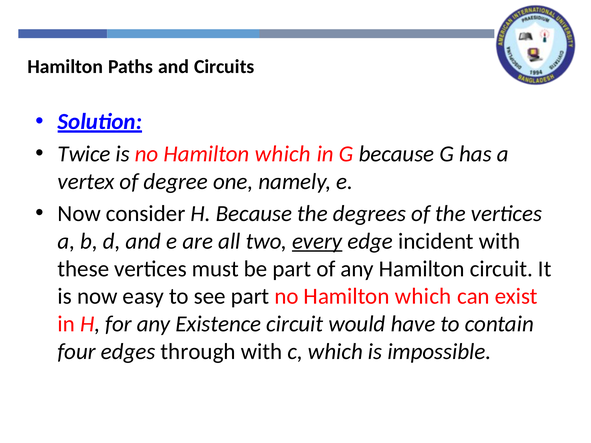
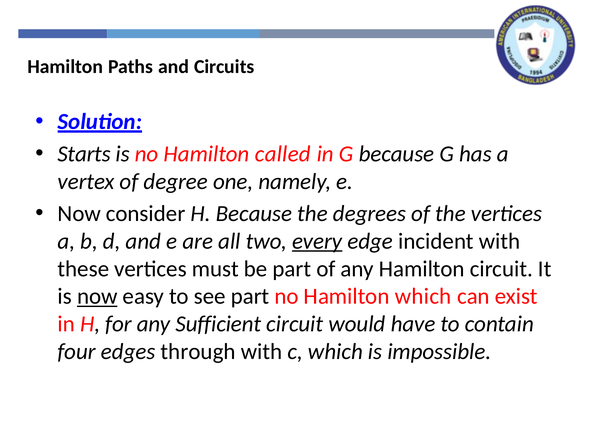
Twice: Twice -> Starts
is no Hamilton which: which -> called
now at (97, 297) underline: none -> present
Existence: Existence -> Sufficient
